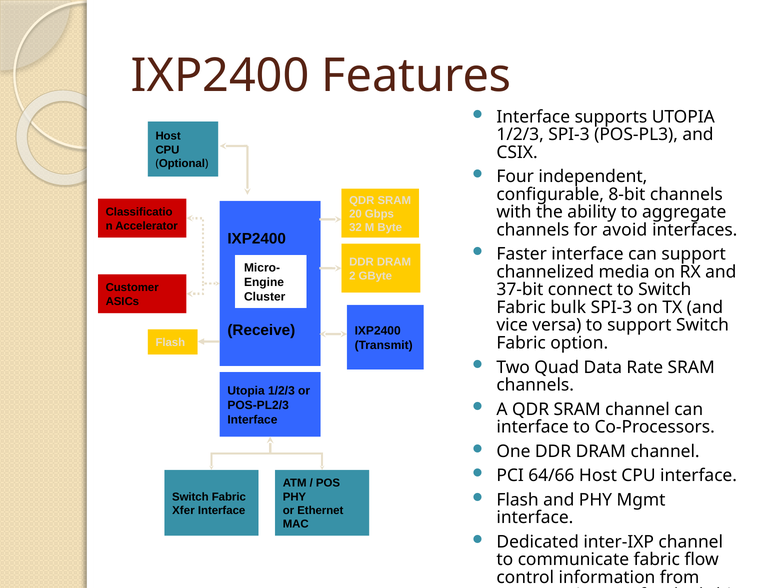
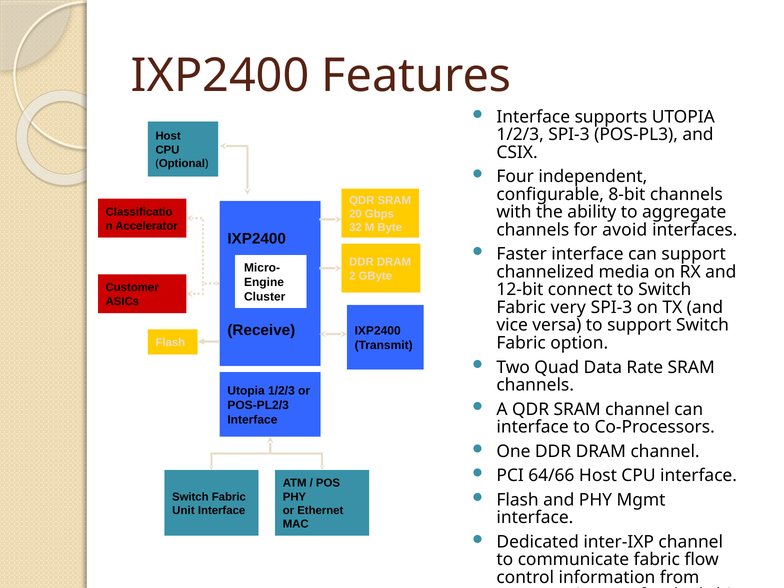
37-bit: 37-bit -> 12-bit
bulk: bulk -> very
Xfer: Xfer -> Unit
